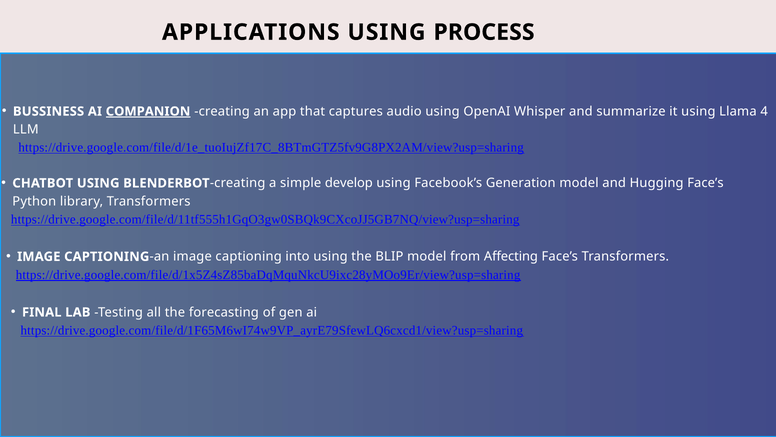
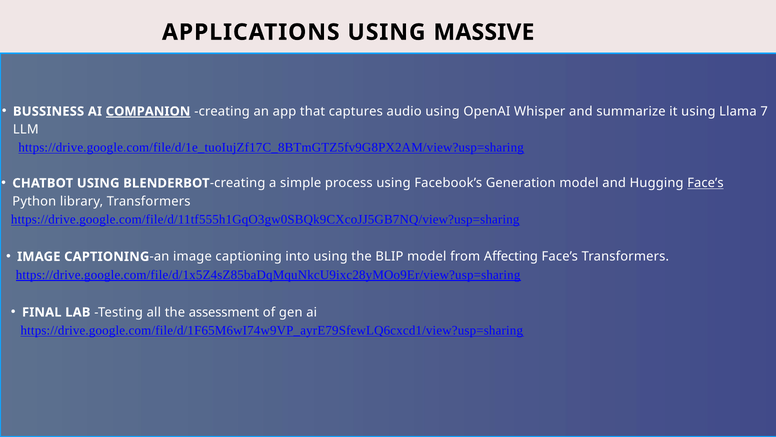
PROCESS: PROCESS -> MASSIVE
4: 4 -> 7
develop: develop -> process
Face’s at (705, 183) underline: none -> present
forecasting: forecasting -> assessment
